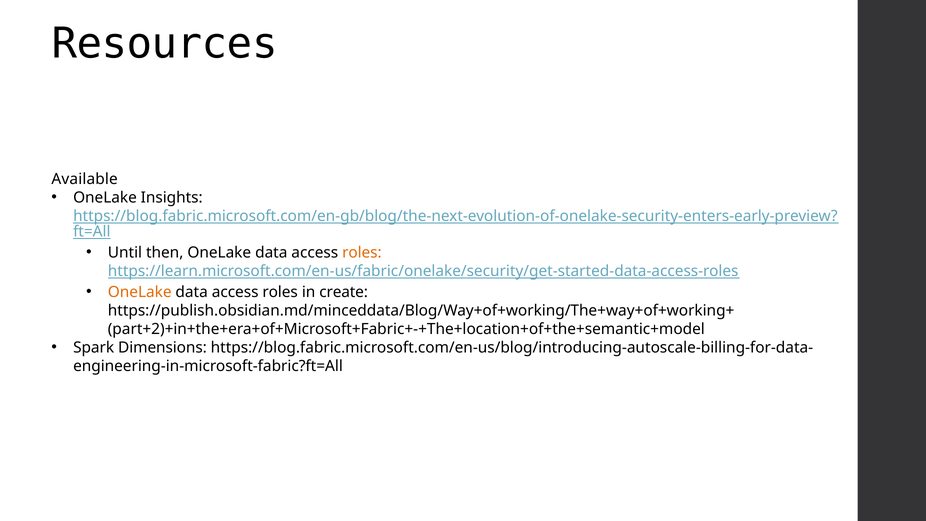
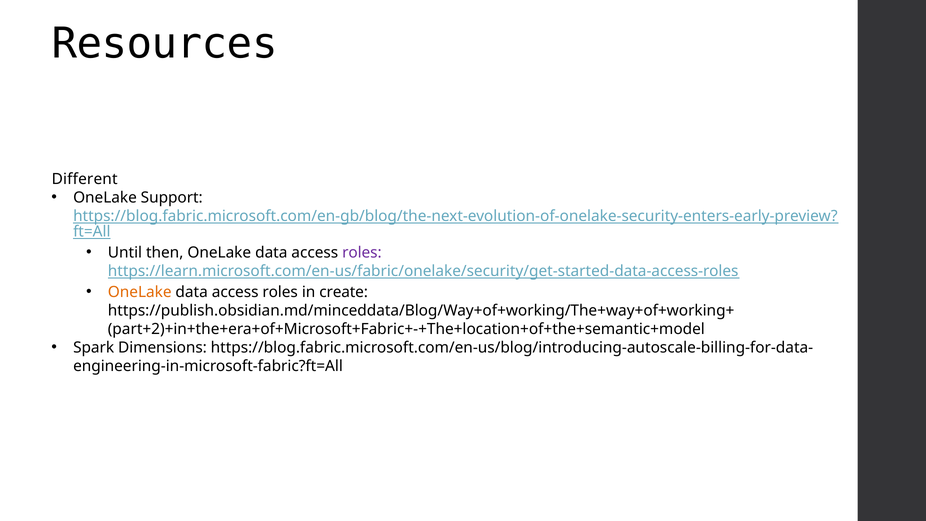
Available: Available -> Different
Insights: Insights -> Support
roles at (362, 252) colour: orange -> purple
